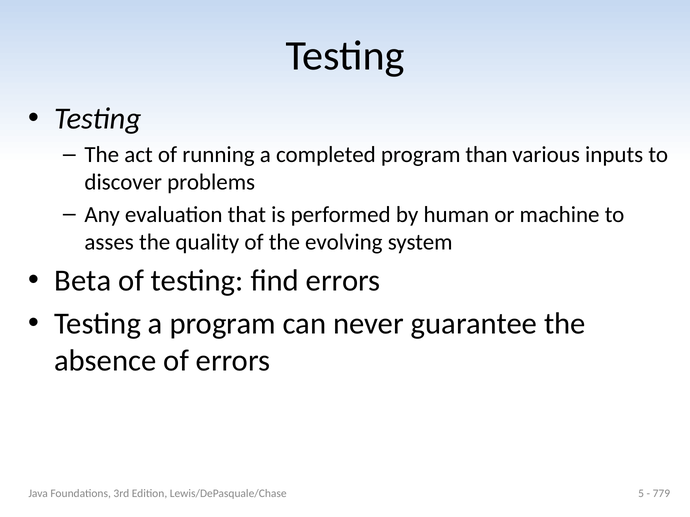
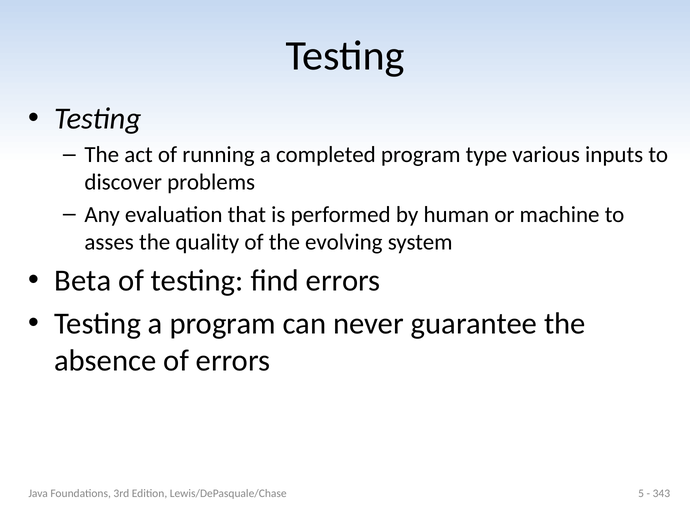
than: than -> type
779: 779 -> 343
